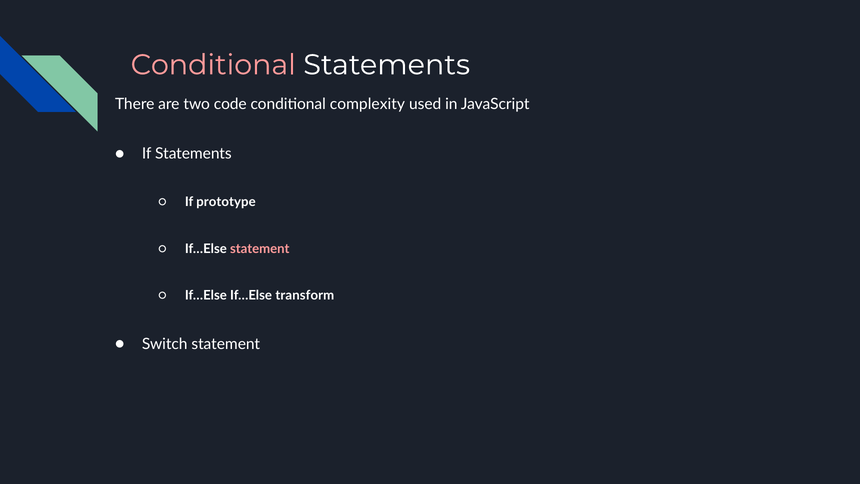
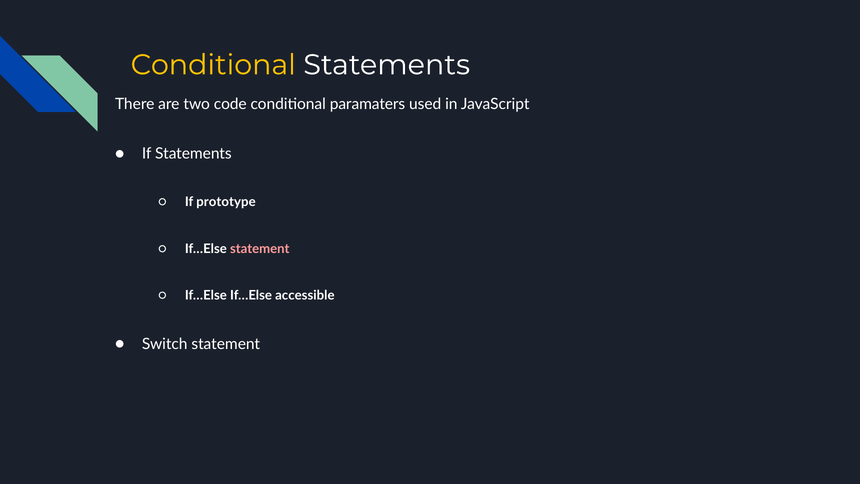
Conditional at (213, 65) colour: pink -> yellow
complexity: complexity -> paramaters
transform: transform -> accessible
